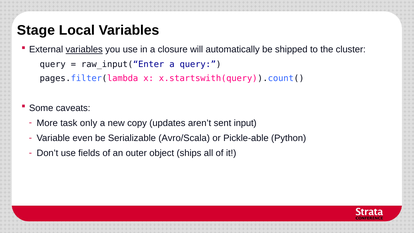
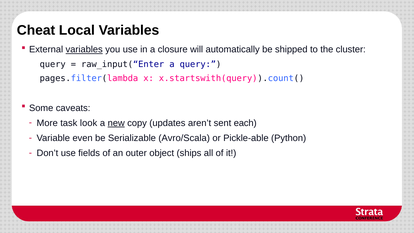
Stage: Stage -> Cheat
only: only -> look
new underline: none -> present
input: input -> each
